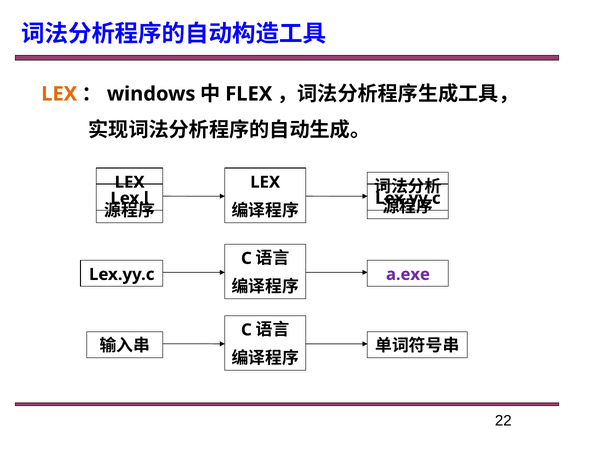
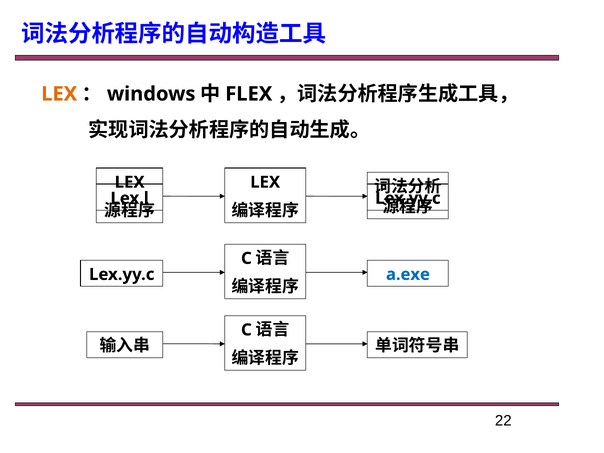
a.exe colour: purple -> blue
